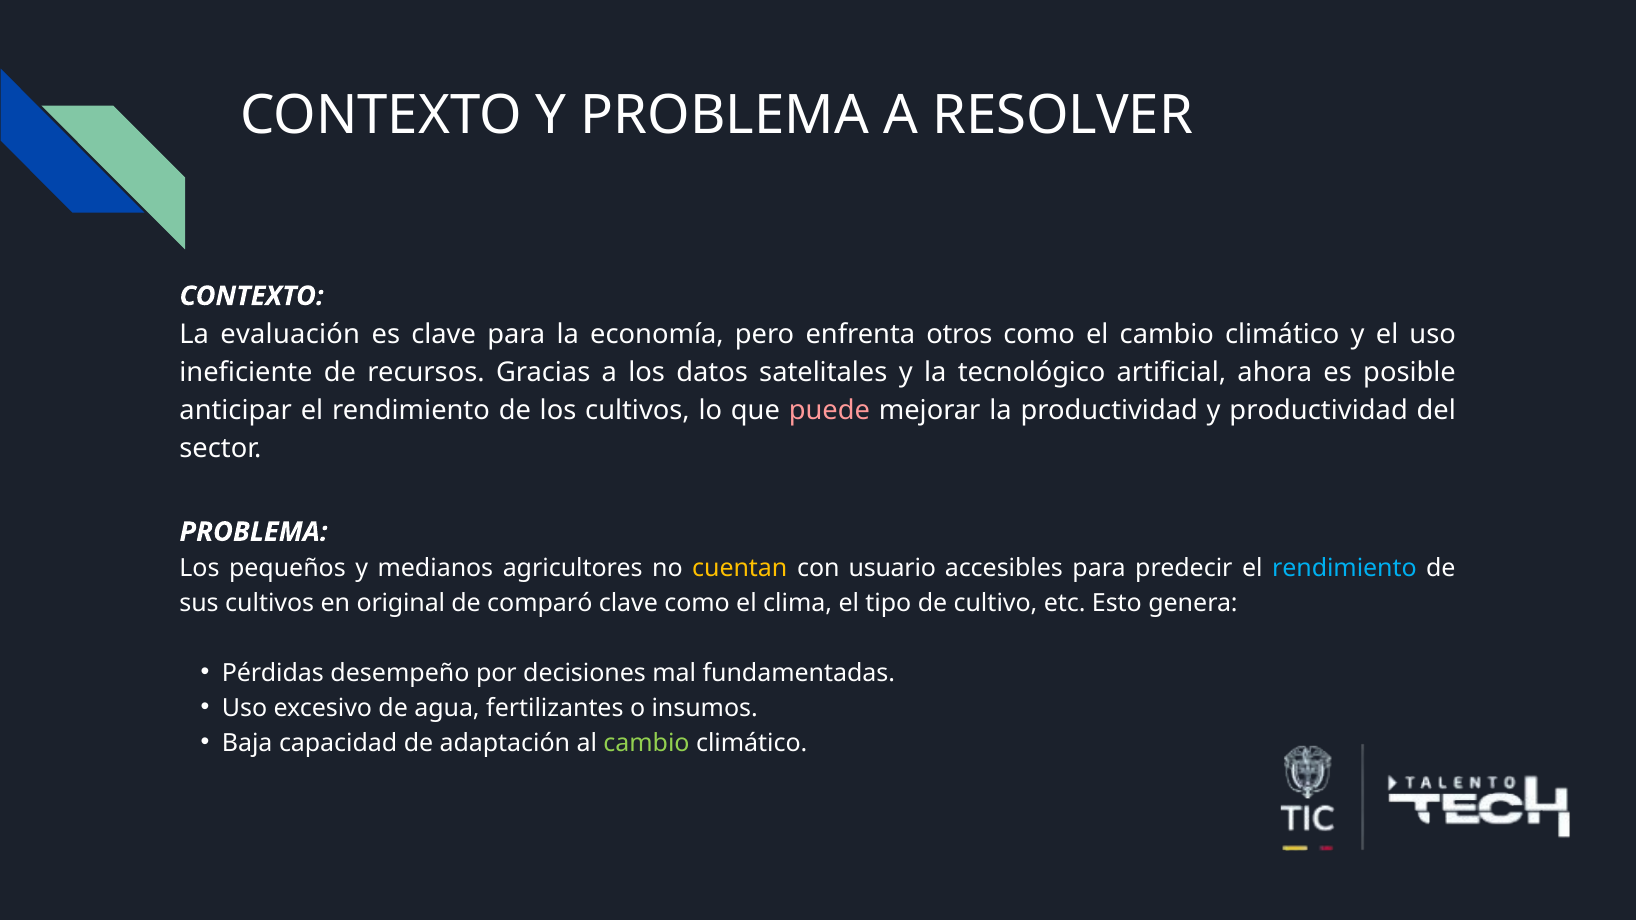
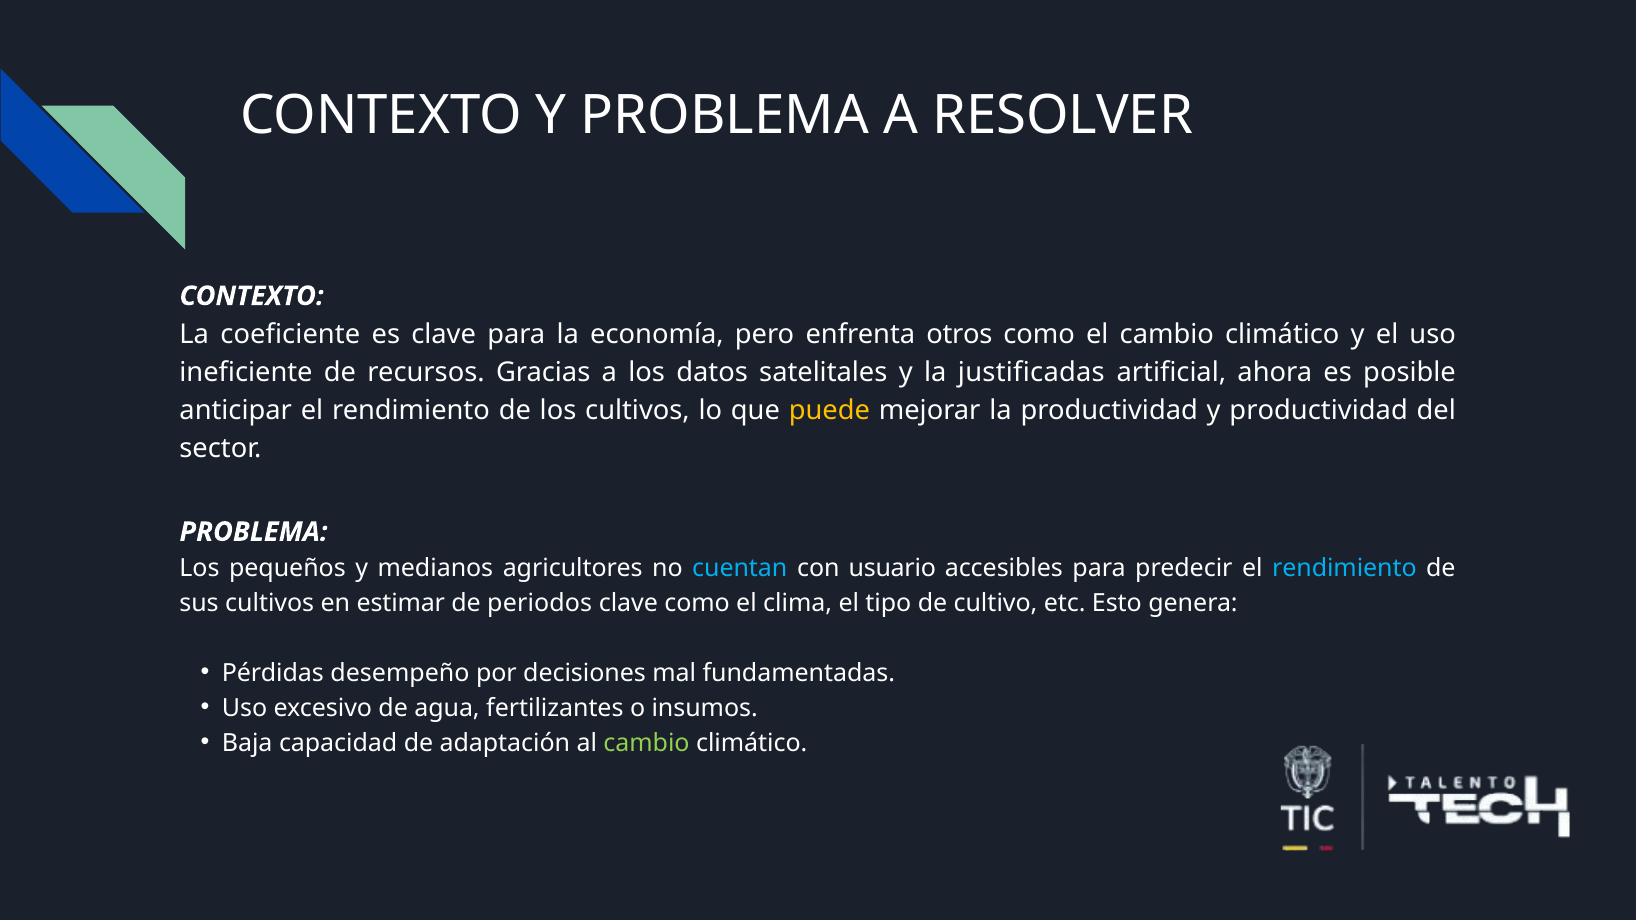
evaluación: evaluación -> coeficiente
tecnológico: tecnológico -> justificadas
puede colour: pink -> yellow
cuentan colour: yellow -> light blue
original: original -> estimar
comparó: comparó -> periodos
